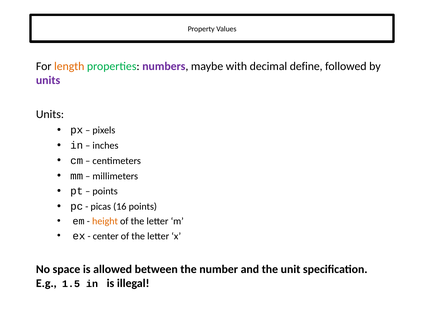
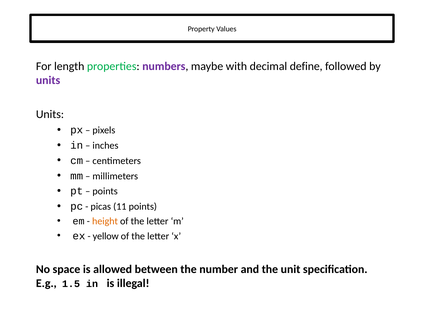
length colour: orange -> black
16: 16 -> 11
center: center -> yellow
